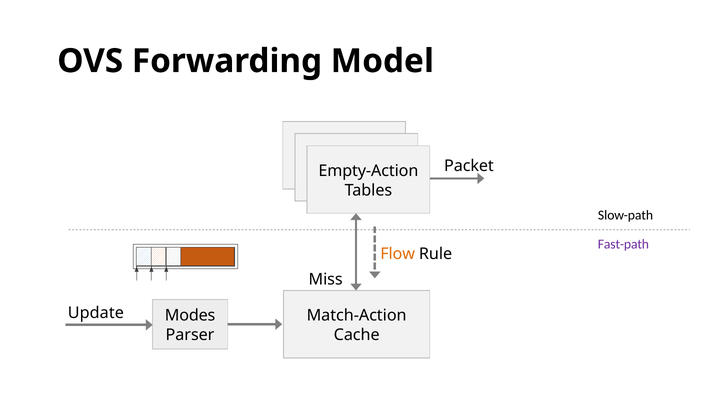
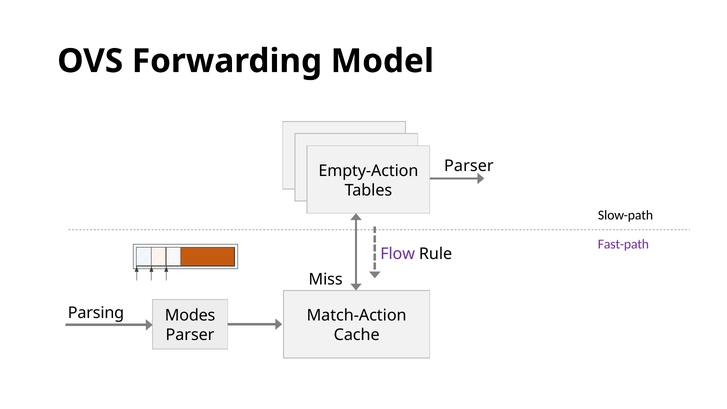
Packet at (469, 166): Packet -> Parser
Flow colour: orange -> purple
Update: Update -> Parsing
